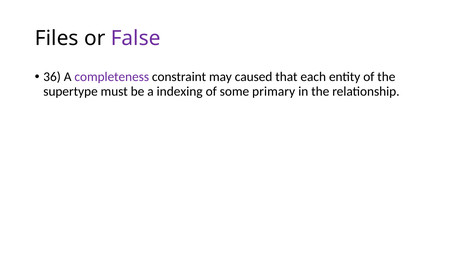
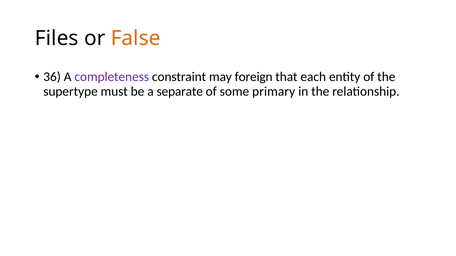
False colour: purple -> orange
caused: caused -> foreign
indexing: indexing -> separate
